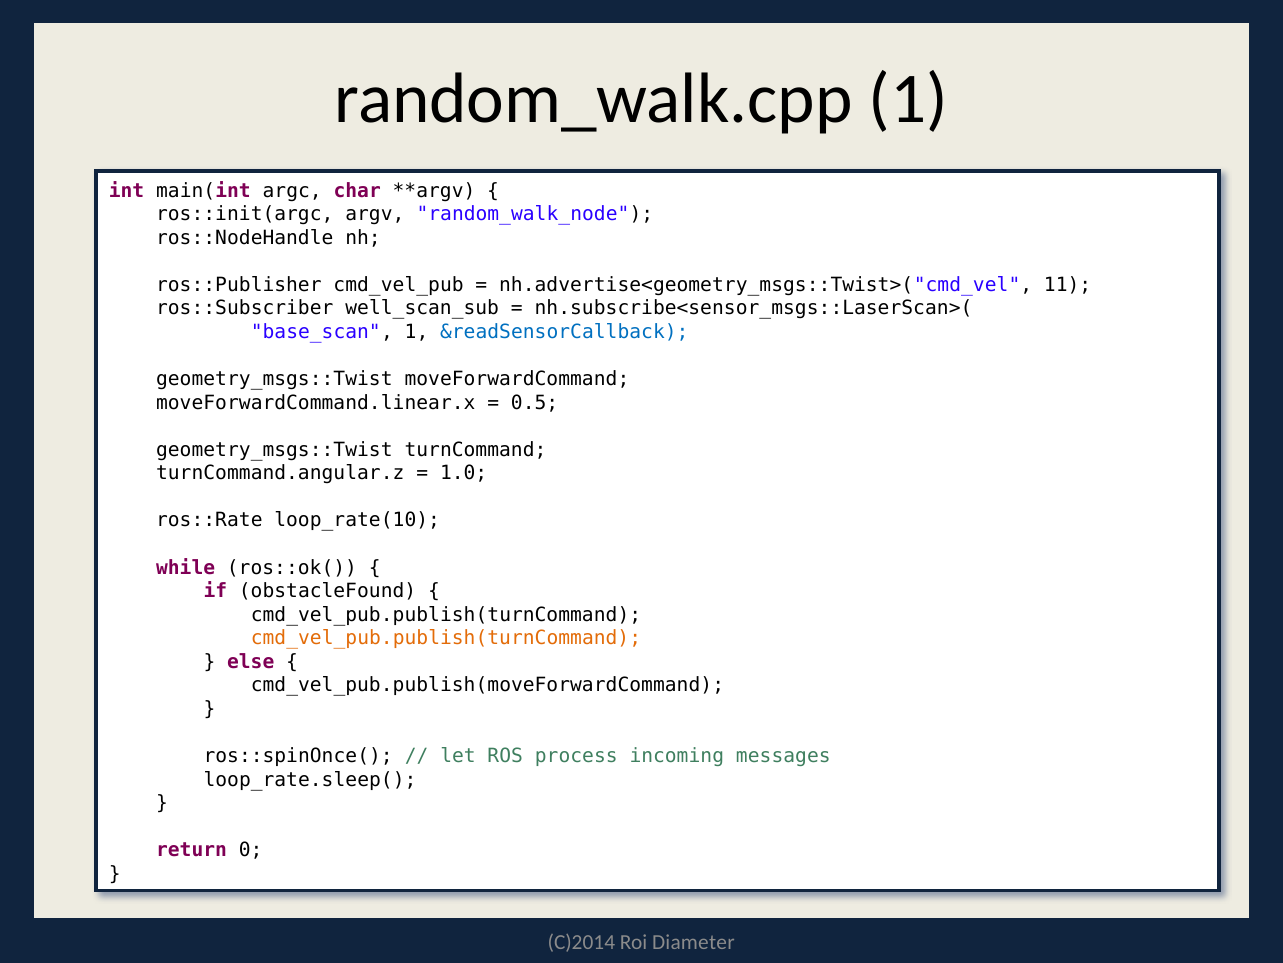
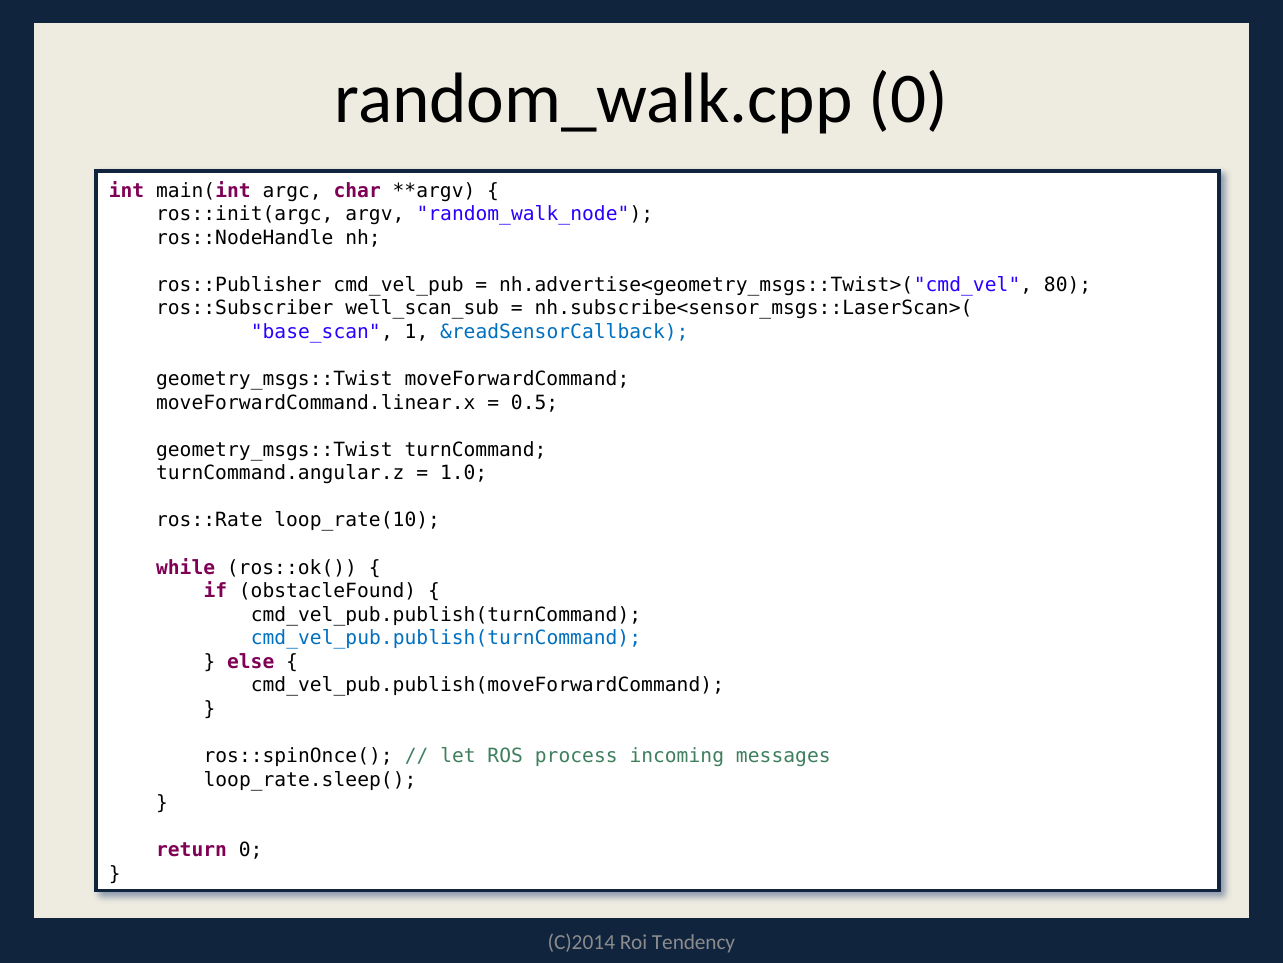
random_walk.cpp 1: 1 -> 0
11: 11 -> 80
cmd_vel_pub.publish(turnCommand at (446, 638) colour: orange -> blue
Diameter: Diameter -> Tendency
